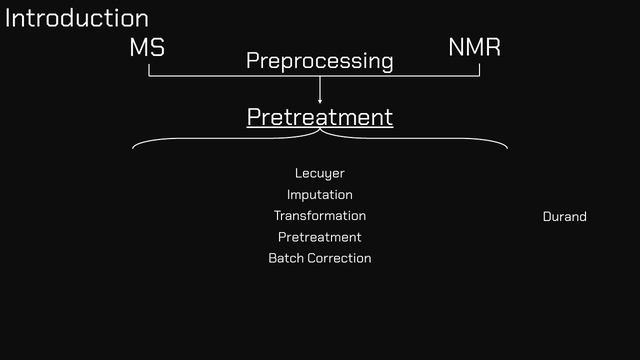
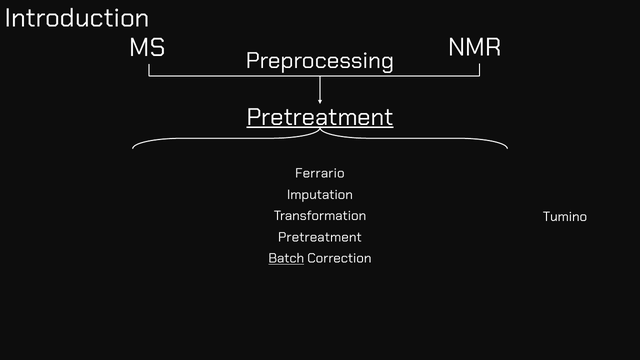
Lecuyer: Lecuyer -> Ferrario
Durand: Durand -> Tumino
Batch underline: none -> present
